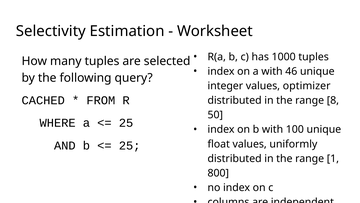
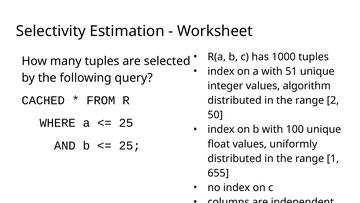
46: 46 -> 51
optimizer: optimizer -> algorithm
8: 8 -> 2
800: 800 -> 655
